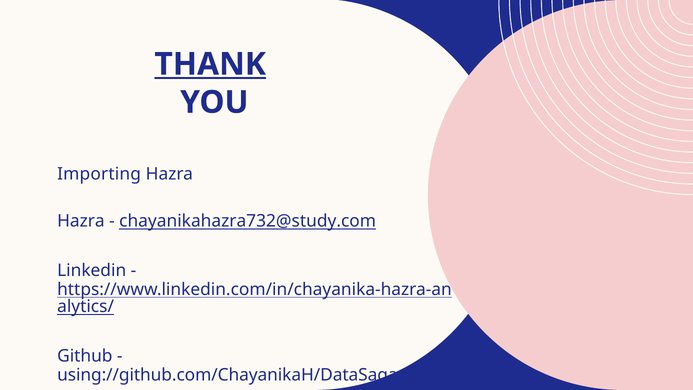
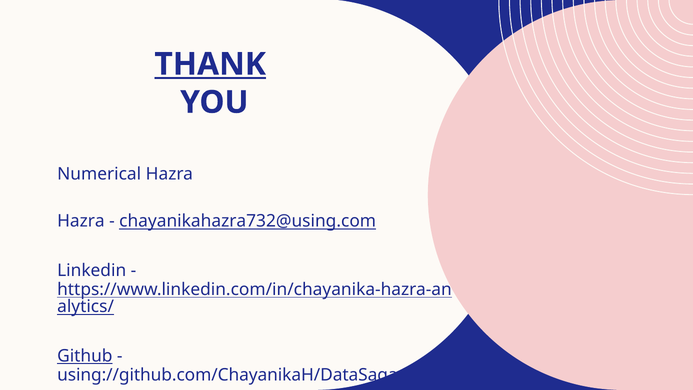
Importing: Importing -> Numerical
chayanikahazra732@study.com: chayanikahazra732@study.com -> chayanikahazra732@using.com
Github underline: none -> present
